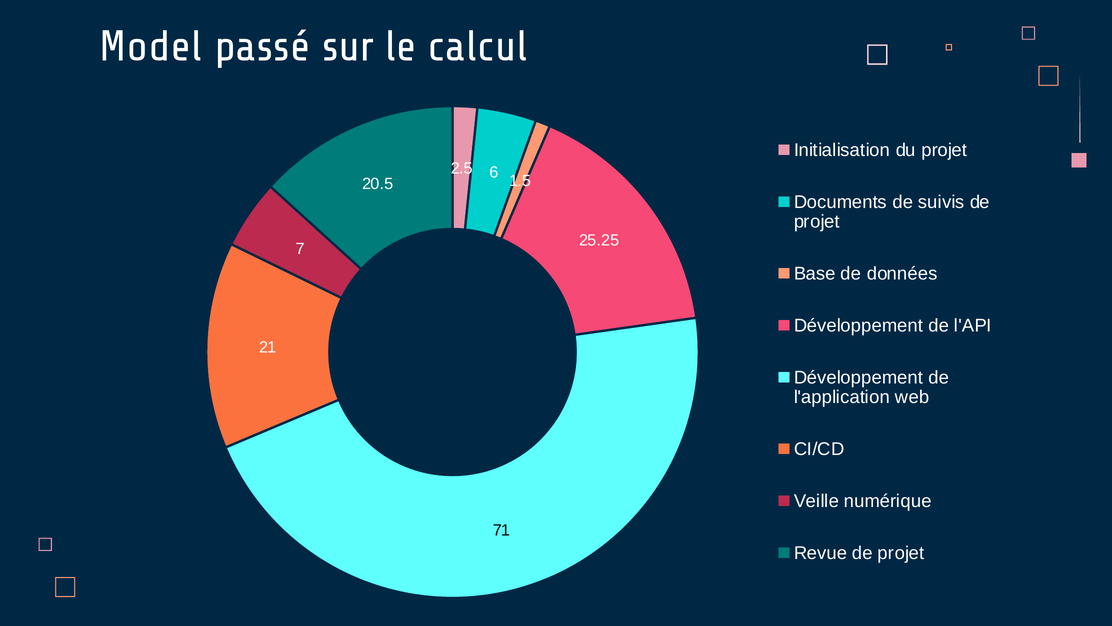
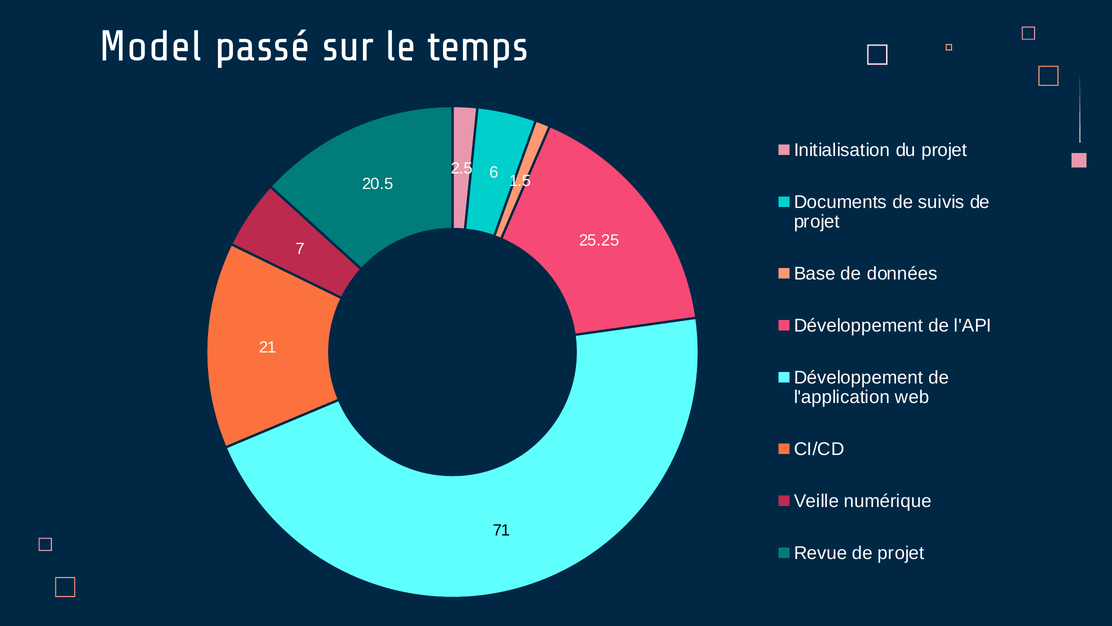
calcul: calcul -> temps
